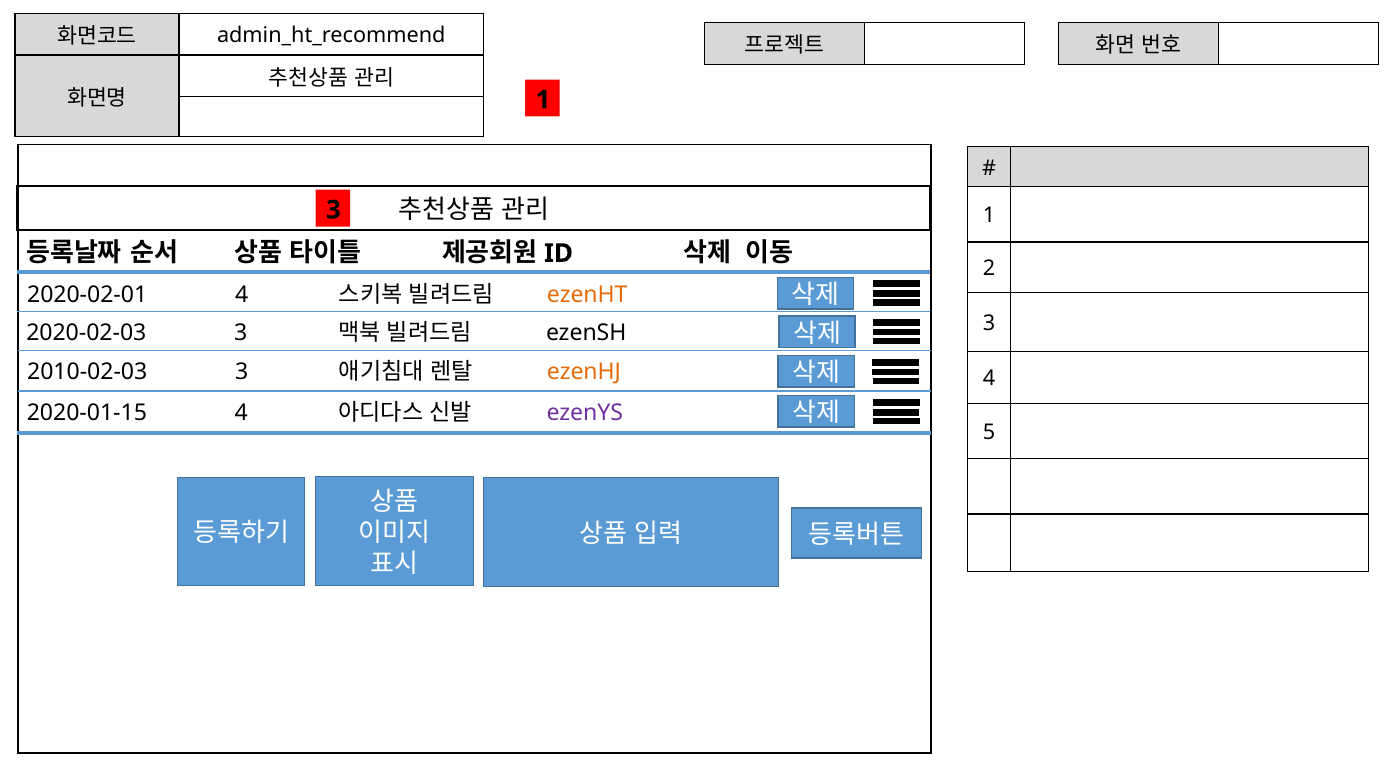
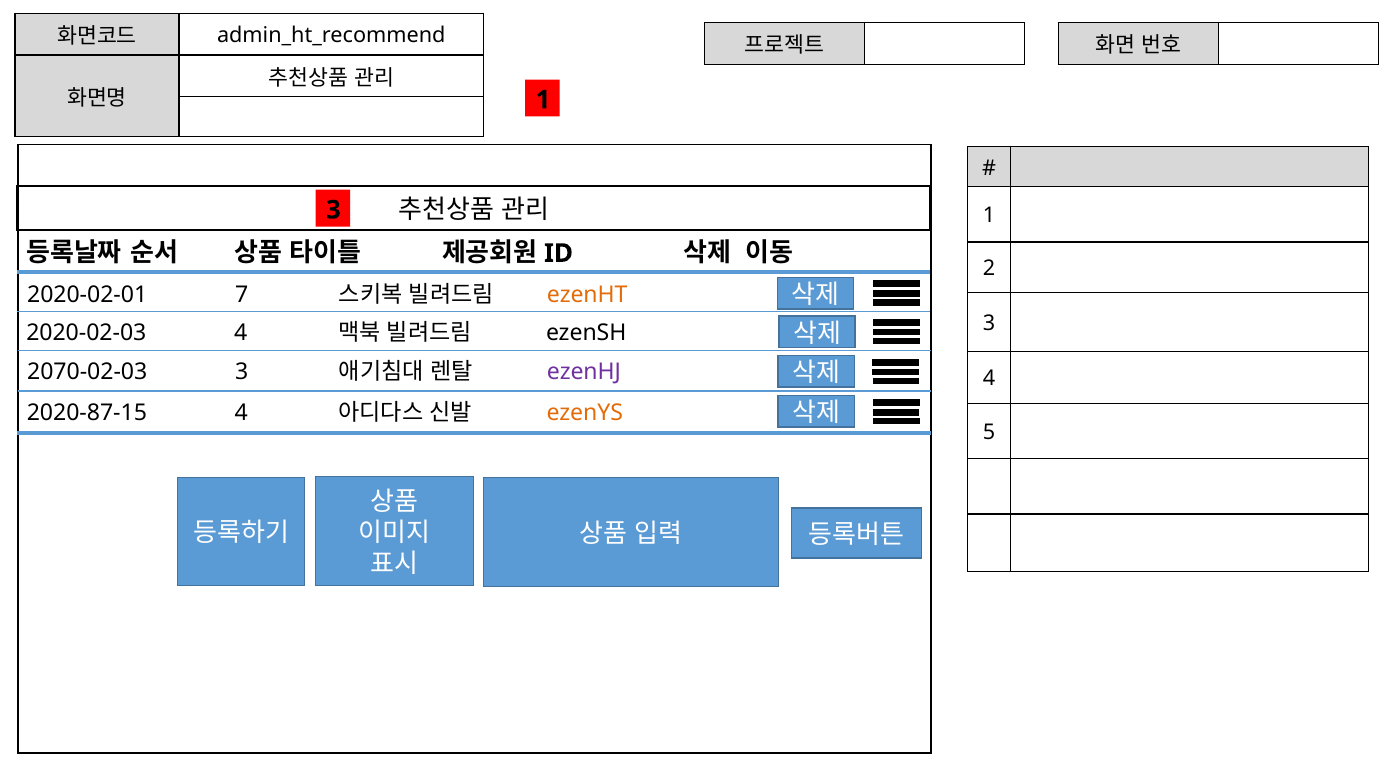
2020-02-01 4: 4 -> 7
2020-02-03 3: 3 -> 4
2010-02-03: 2010-02-03 -> 2070-02-03
ezenHJ colour: orange -> purple
2020-01-15: 2020-01-15 -> 2020-87-15
ezenYS colour: purple -> orange
